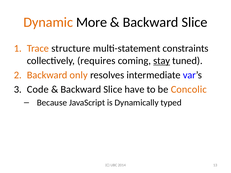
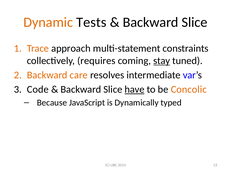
More: More -> Tests
structure: structure -> approach
only: only -> care
have underline: none -> present
